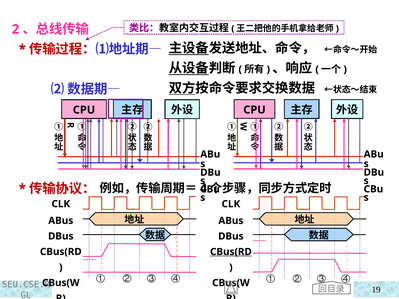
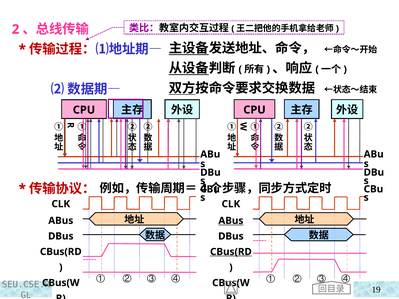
ABus at (231, 221) underline: none -> present
